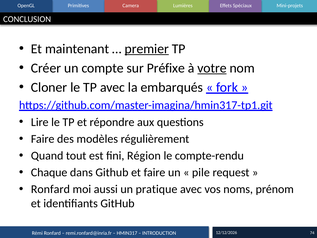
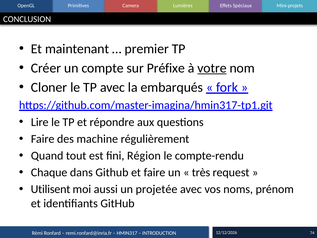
premier underline: present -> none
modèles: modèles -> machine
pile: pile -> très
Ronfard at (50, 189): Ronfard -> Utilisent
pratique: pratique -> projetée
